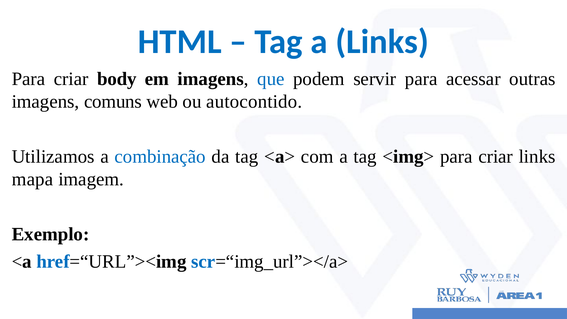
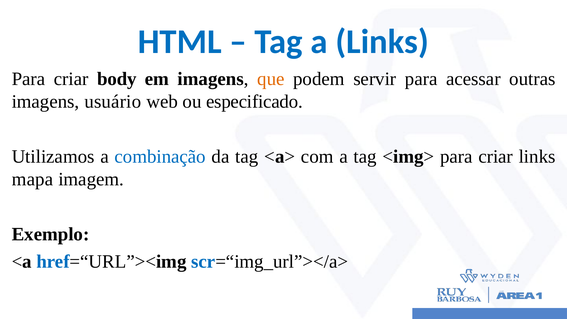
que colour: blue -> orange
comuns: comuns -> usuário
autocontido: autocontido -> especificado
